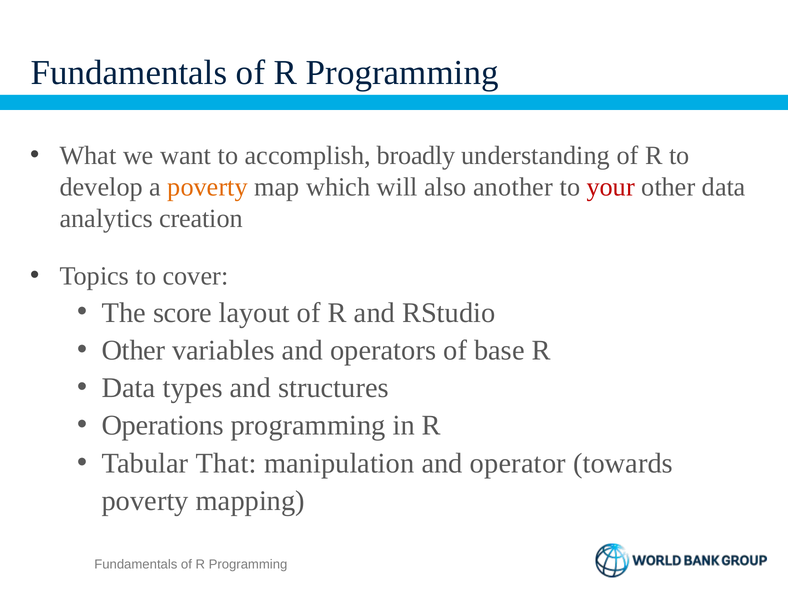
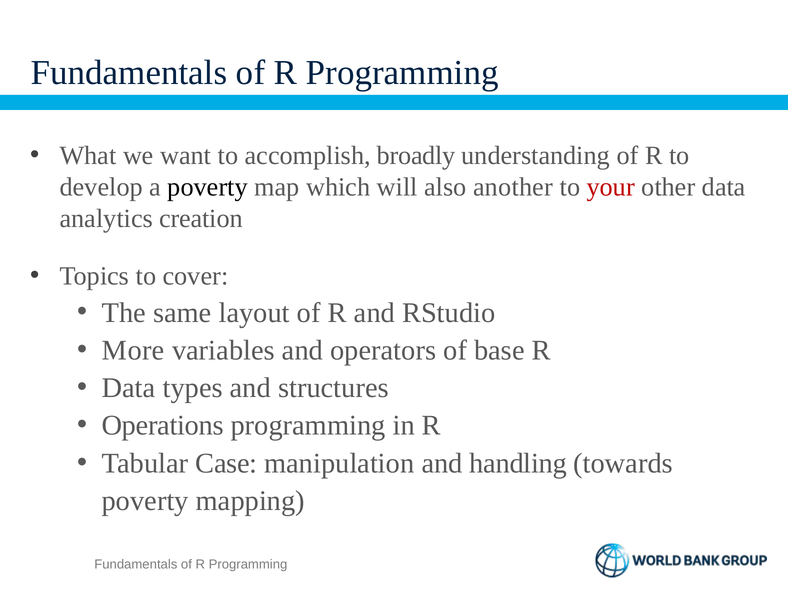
poverty at (208, 187) colour: orange -> black
score: score -> same
Other at (133, 350): Other -> More
That: That -> Case
operator: operator -> handling
